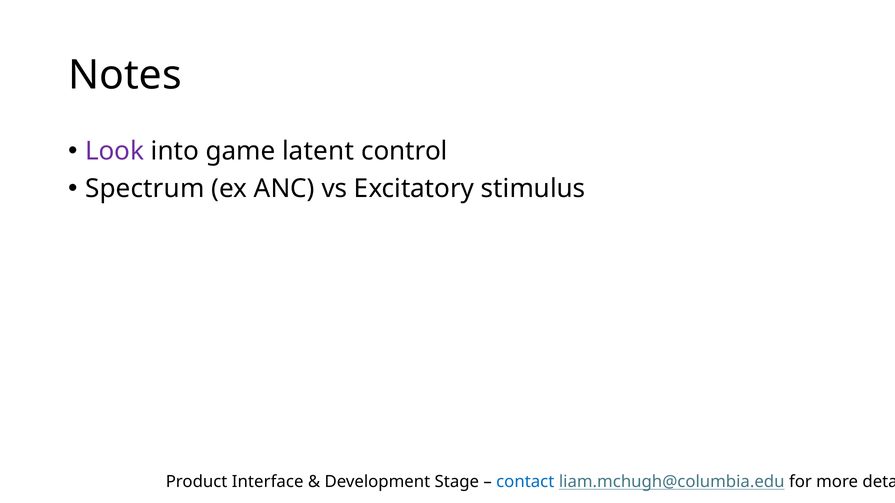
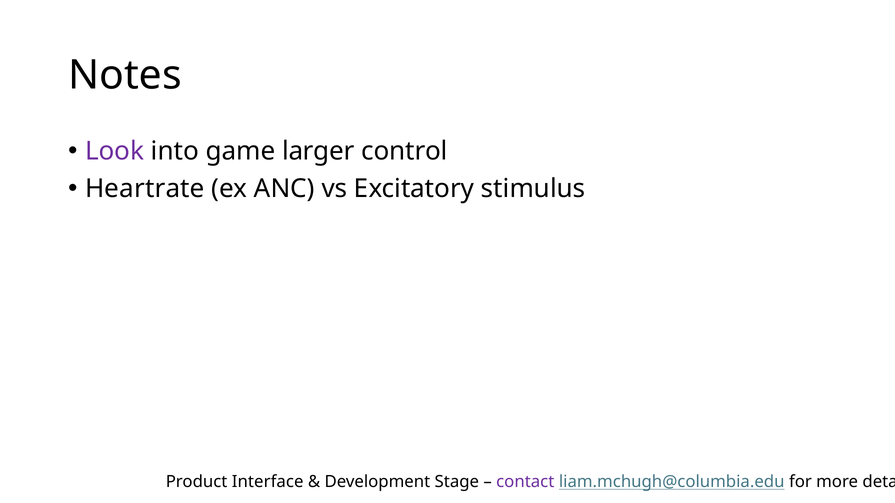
latent: latent -> larger
Spectrum: Spectrum -> Heartrate
contact colour: blue -> purple
